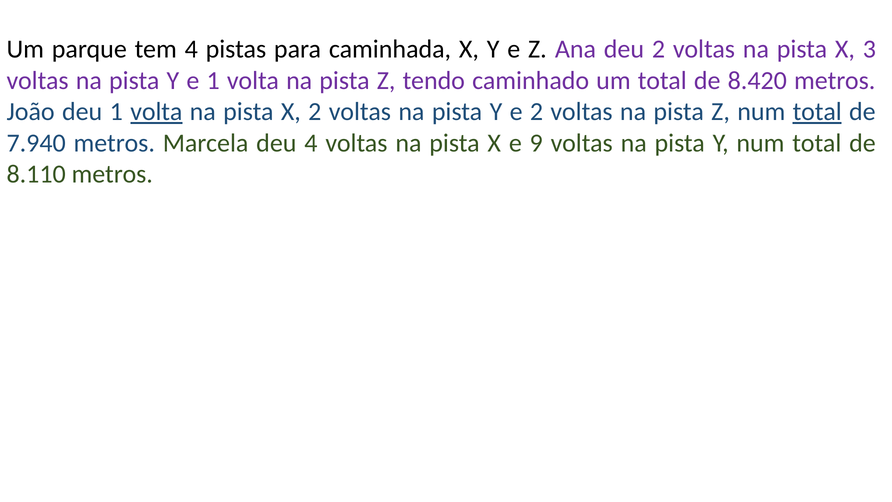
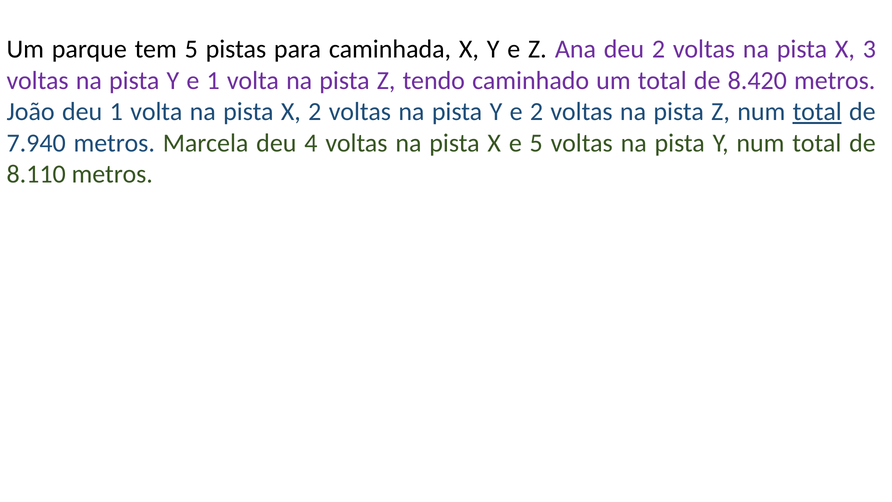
tem 4: 4 -> 5
volta at (156, 112) underline: present -> none
e 9: 9 -> 5
